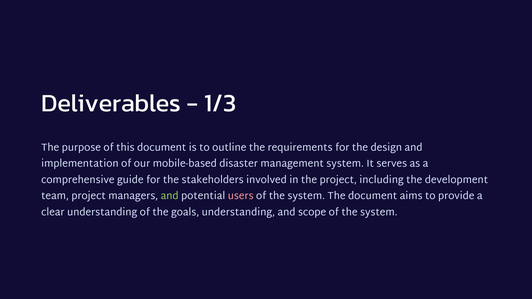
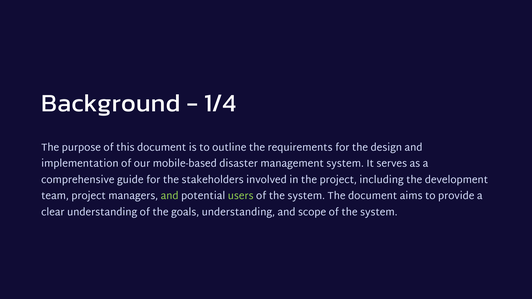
Deliverables: Deliverables -> Background
1/3: 1/3 -> 1/4
users colour: pink -> light green
